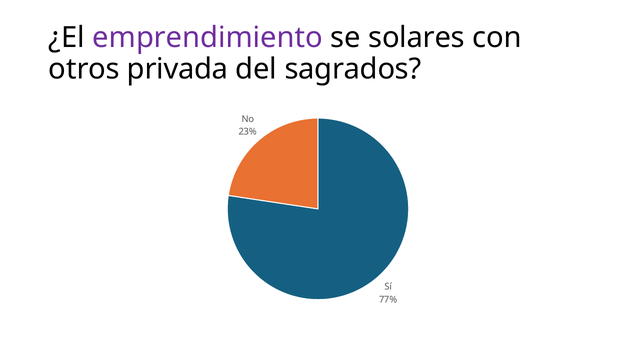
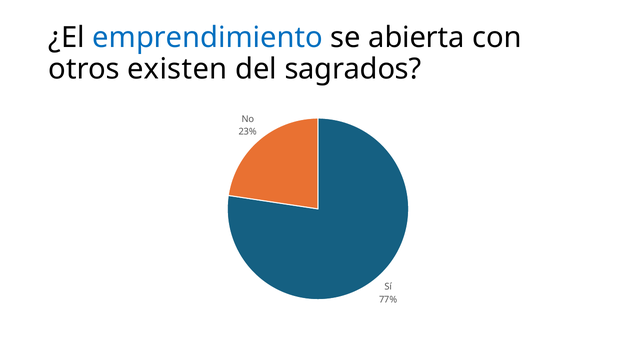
emprendimiento colour: purple -> blue
solares: solares -> abierta
privada: privada -> existen
